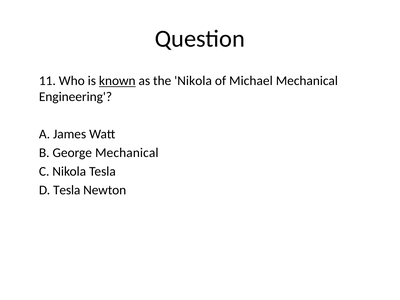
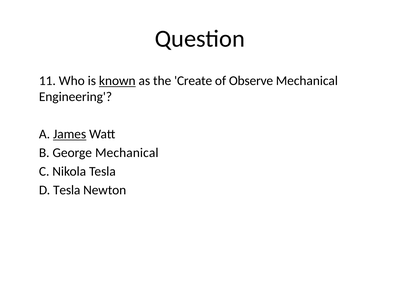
the Nikola: Nikola -> Create
Michael: Michael -> Observe
James underline: none -> present
